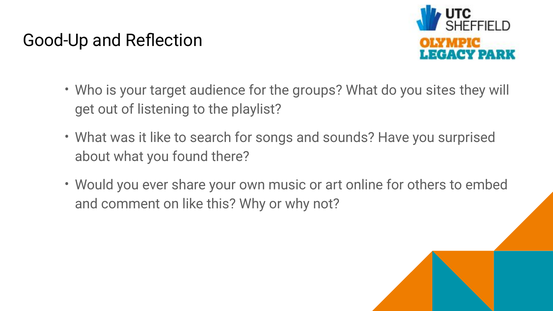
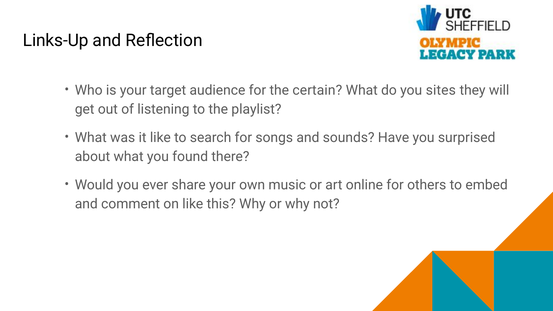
Good-Up: Good-Up -> Links-Up
groups: groups -> certain
